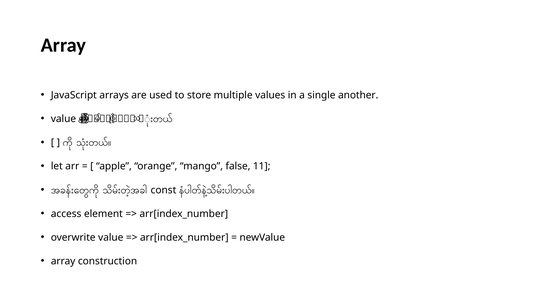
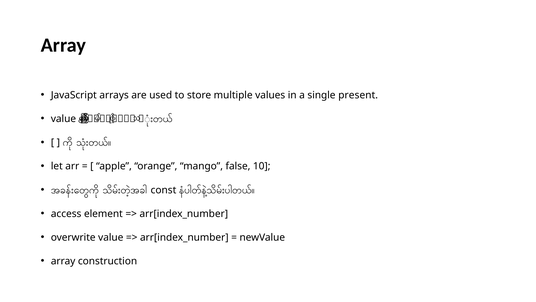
another: another -> present
11: 11 -> 10
